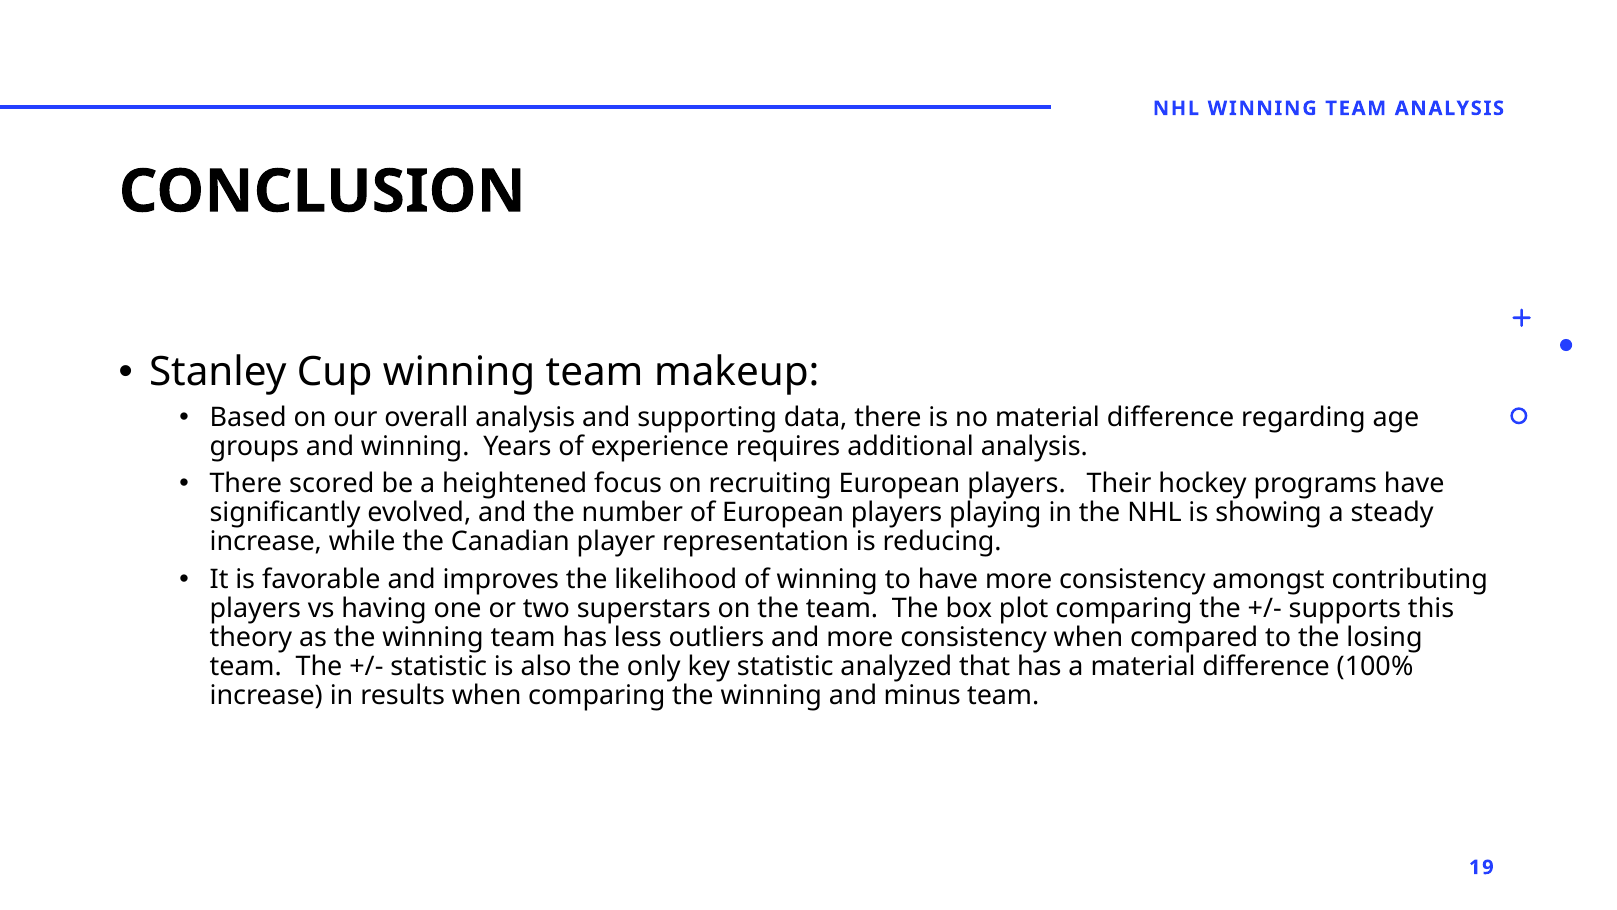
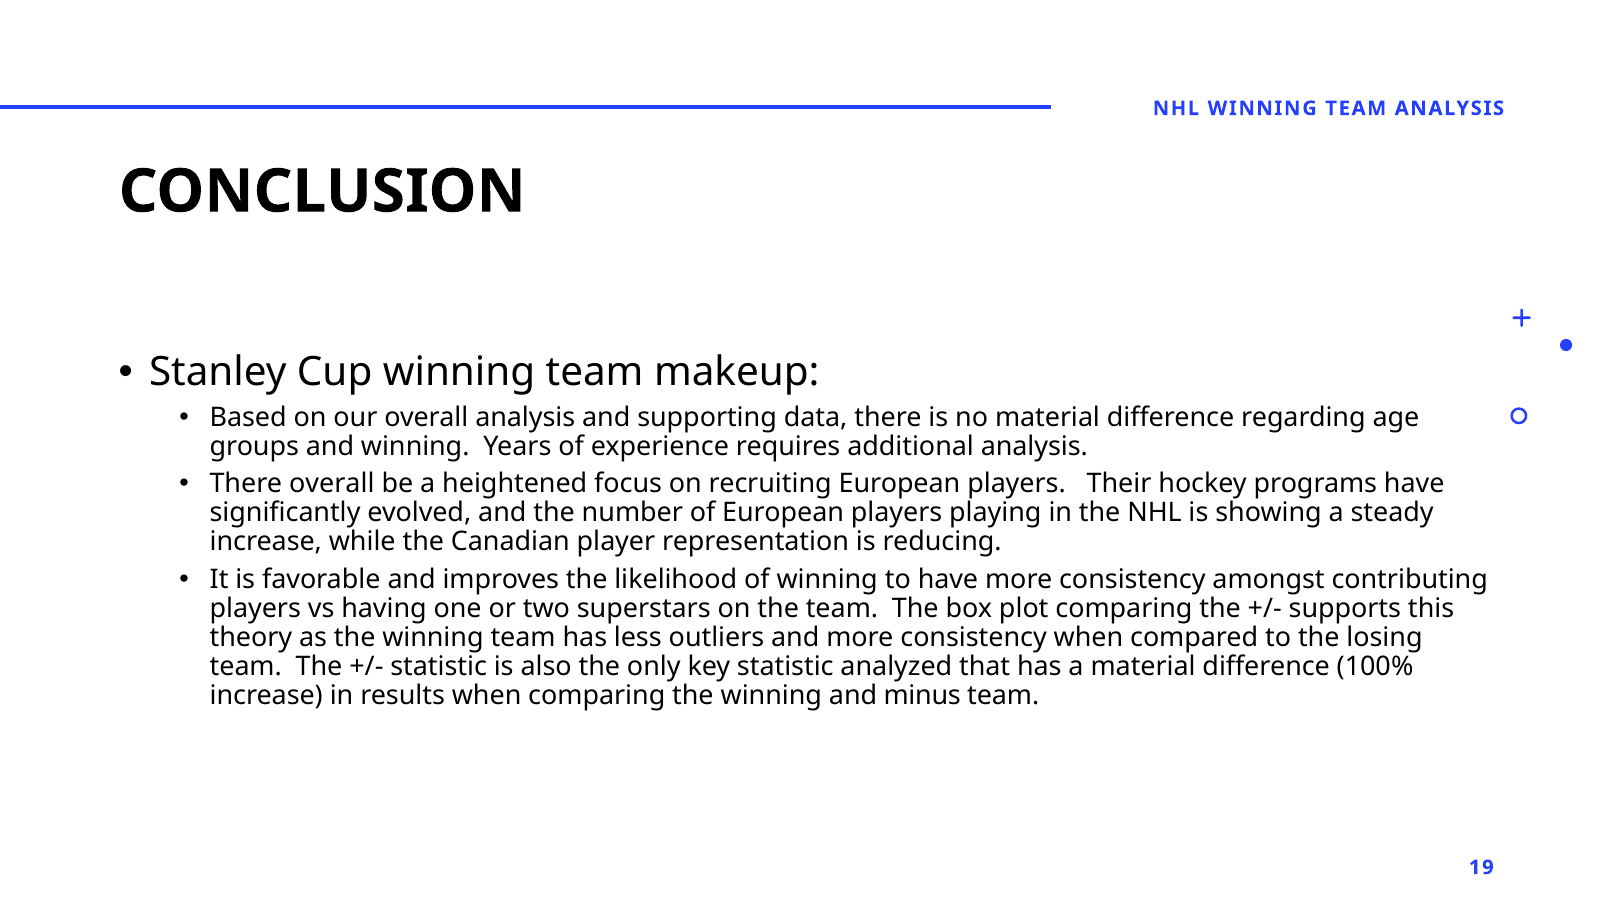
There scored: scored -> overall
